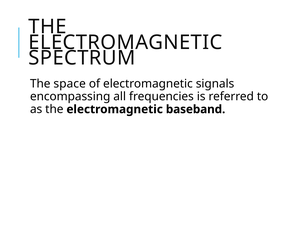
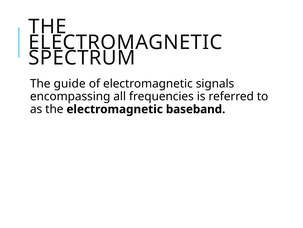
space: space -> guide
